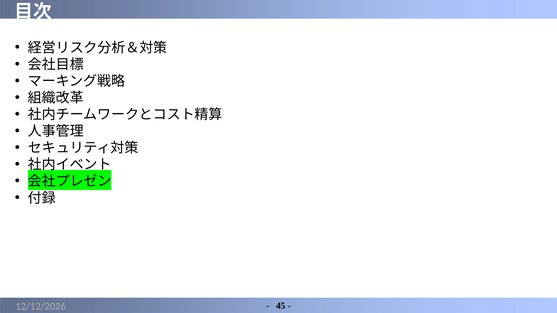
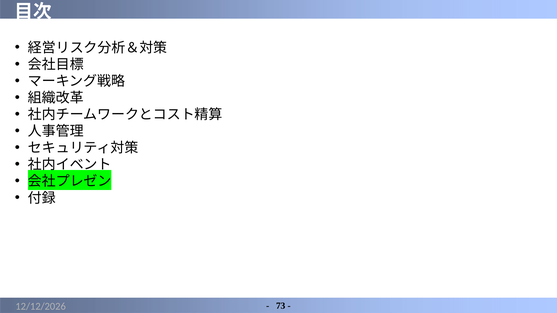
45: 45 -> 73
